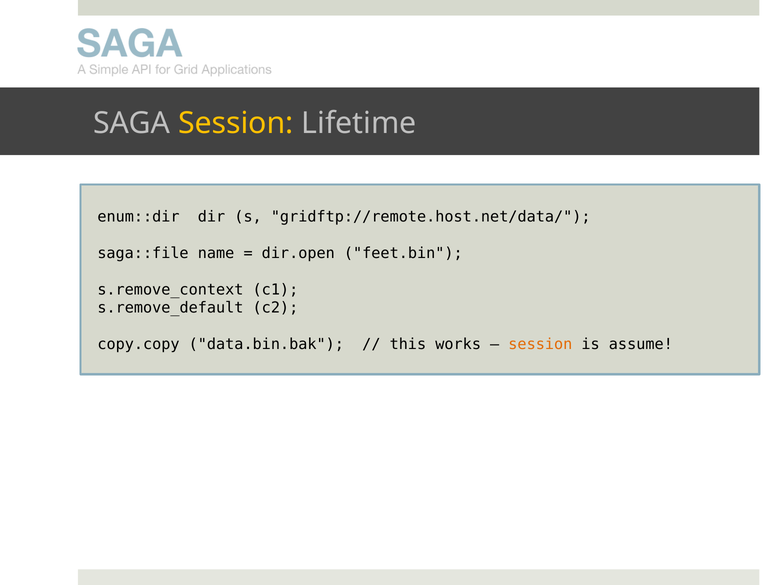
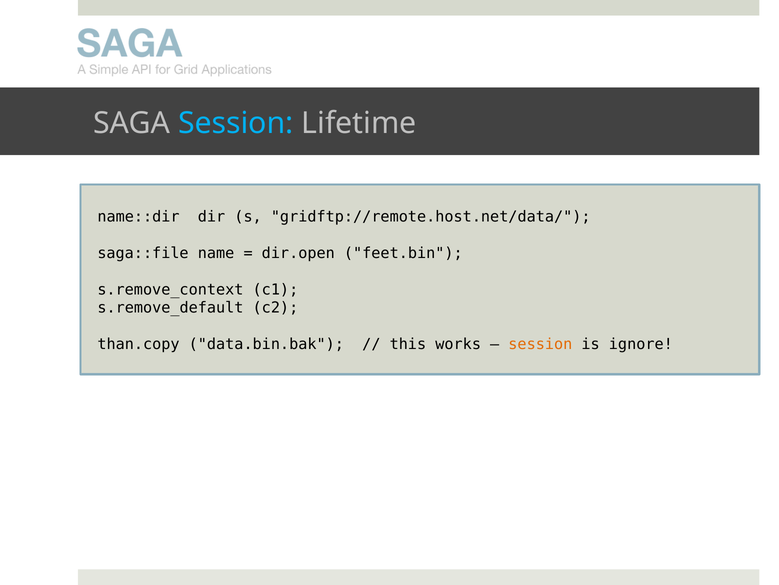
Session at (236, 123) colour: yellow -> light blue
enum::dir: enum::dir -> name::dir
copy.copy: copy.copy -> than.copy
assume: assume -> ignore
